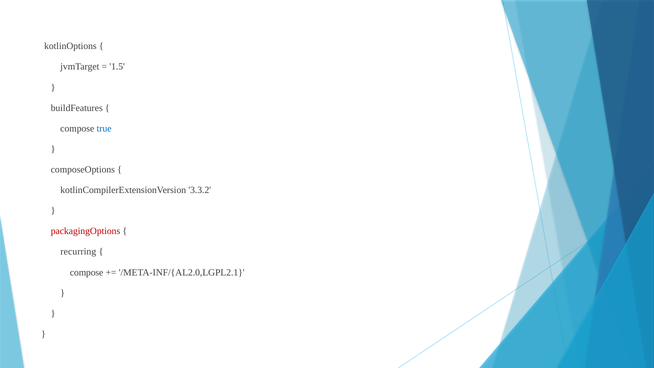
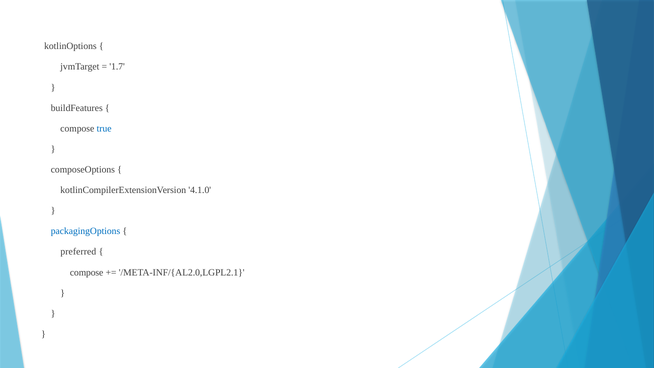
1.5: 1.5 -> 1.7
3.3.2: 3.3.2 -> 4.1.0
packagingOptions colour: red -> blue
recurring: recurring -> preferred
